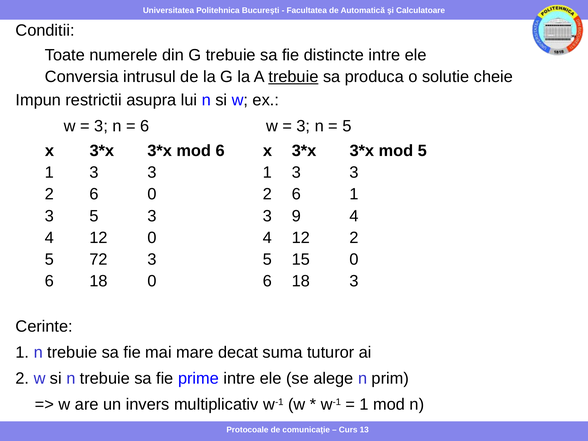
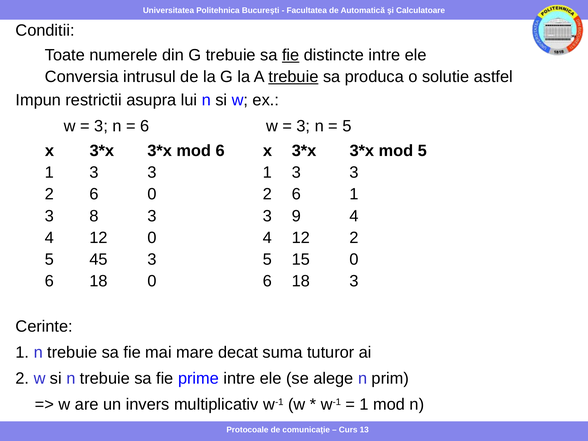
fie at (291, 55) underline: none -> present
cheie: cheie -> astfel
5 at (94, 216): 5 -> 8
72: 72 -> 45
